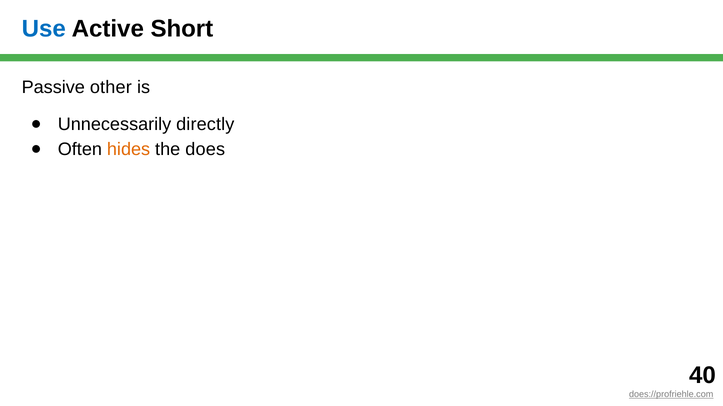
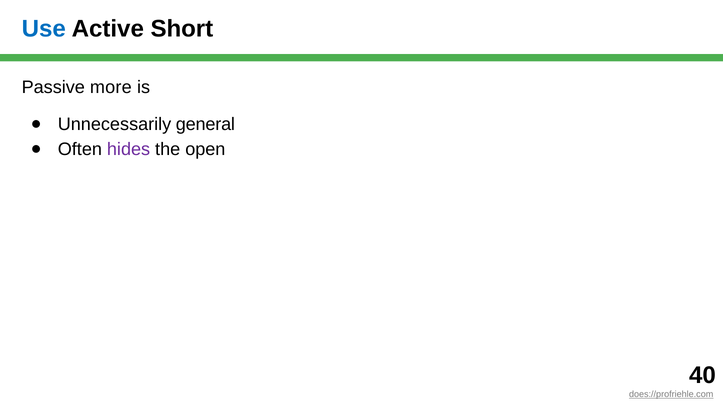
other: other -> more
directly: directly -> general
hides colour: orange -> purple
does: does -> open
